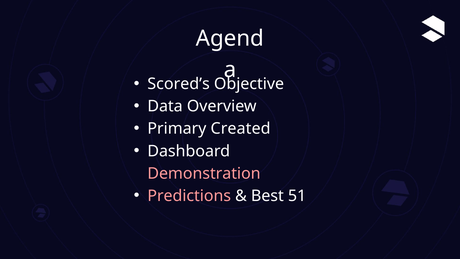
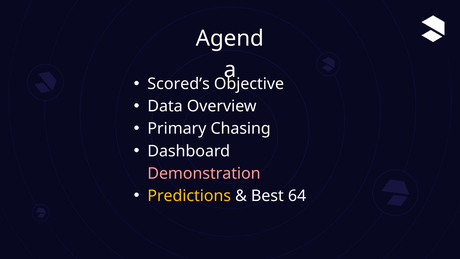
Created: Created -> Chasing
Predictions colour: pink -> yellow
51: 51 -> 64
